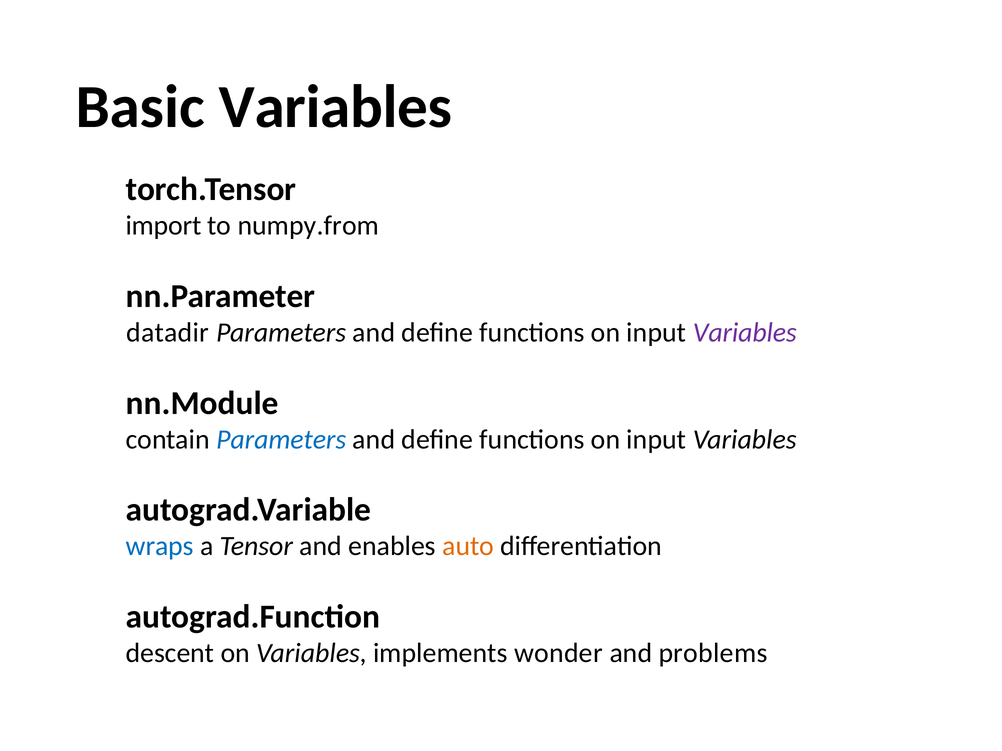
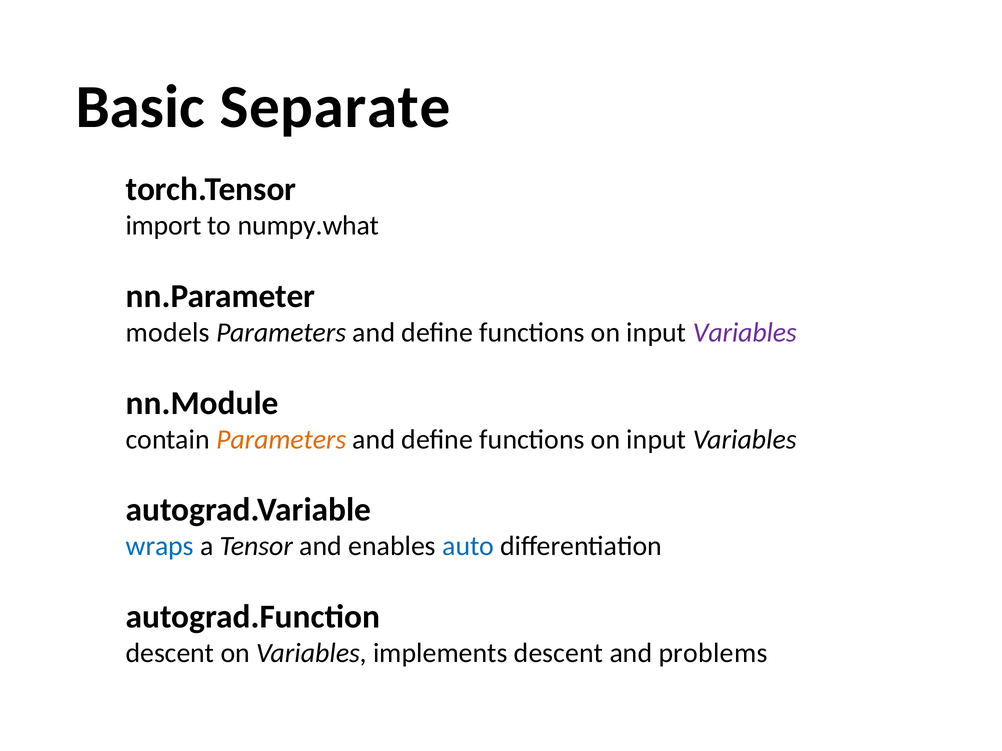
Basic Variables: Variables -> Separate
numpy.from: numpy.from -> numpy.what
datadir: datadir -> models
Parameters at (281, 440) colour: blue -> orange
auto colour: orange -> blue
implements wonder: wonder -> descent
